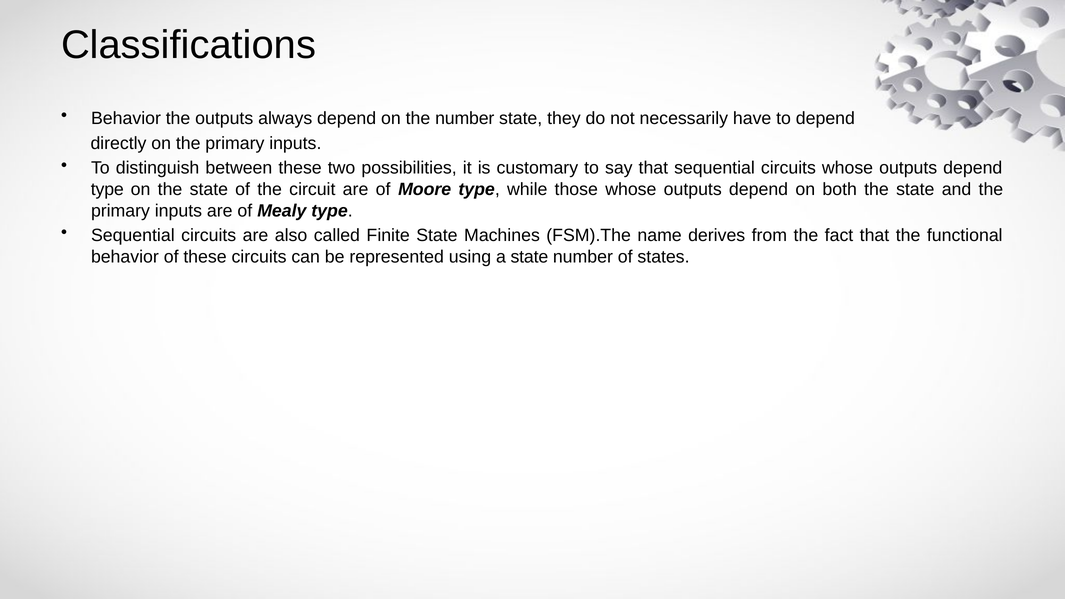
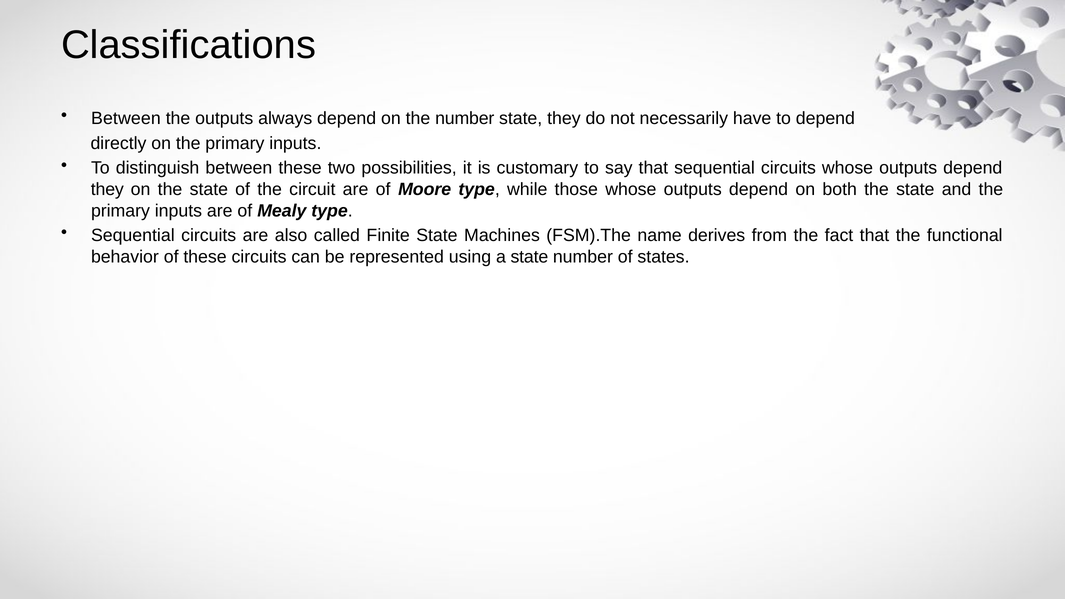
Behavior at (126, 118): Behavior -> Between
type at (107, 189): type -> they
